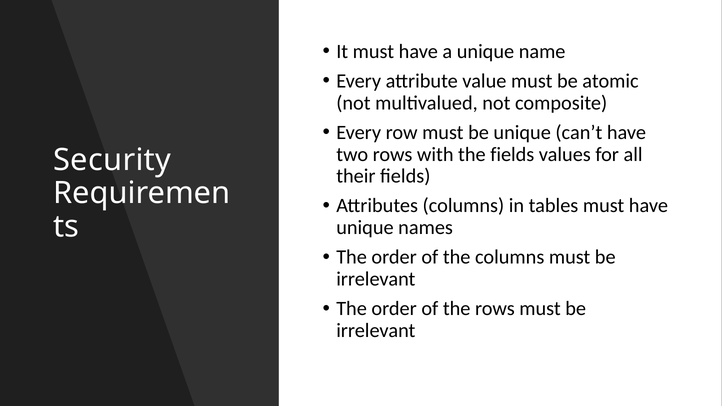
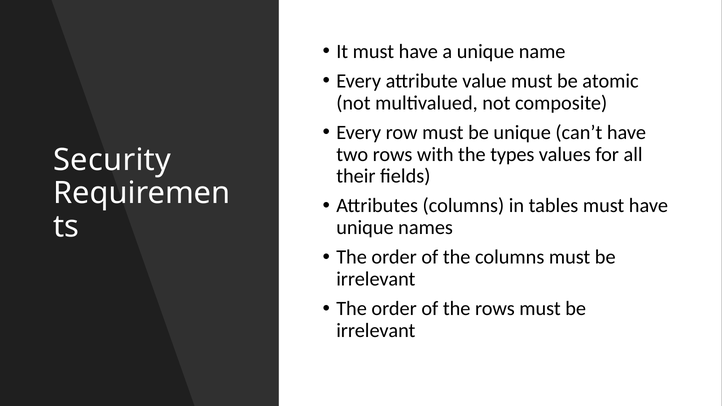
the fields: fields -> types
